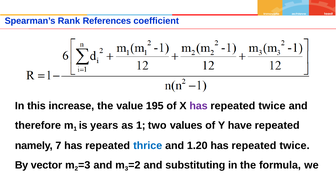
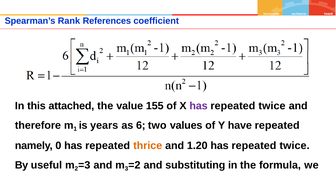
increase: increase -> attached
195: 195 -> 155
as 1: 1 -> 6
7: 7 -> 0
thrice colour: blue -> orange
vector: vector -> useful
